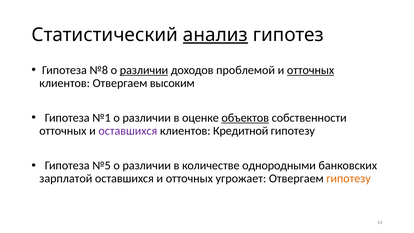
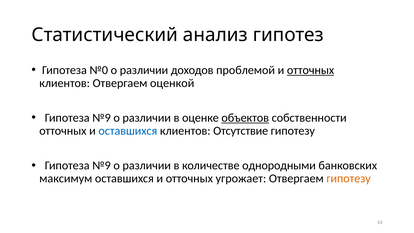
анализ underline: present -> none
№8: №8 -> №0
различии at (144, 70) underline: present -> none
высоким: высоким -> оценкой
№1 at (102, 118): №1 -> №9
оставшихся at (128, 131) colour: purple -> blue
Кредитной: Кредитной -> Отсутствие
№5 at (102, 166): №5 -> №9
зарплатой: зарплатой -> максимум
